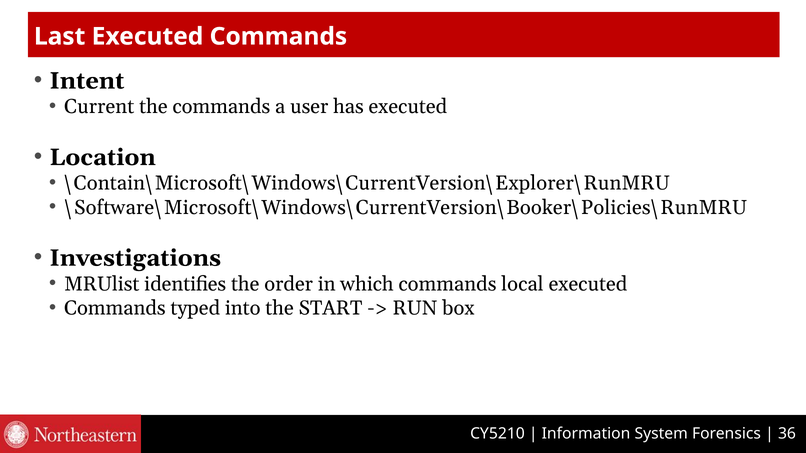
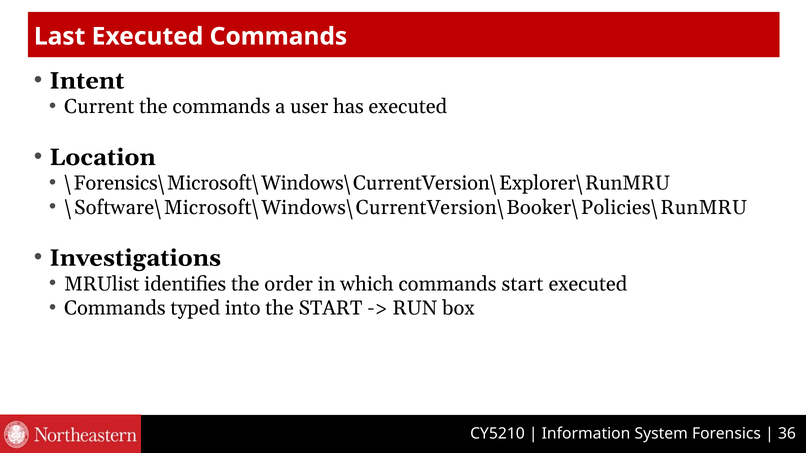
\Contain\Microsoft\Windows\CurrentVersion\Explorer\RunMRU: \Contain\Microsoft\Windows\CurrentVersion\Explorer\RunMRU -> \Forensics\Microsoft\Windows\CurrentVersion\Explorer\RunMRU
commands local: local -> start
